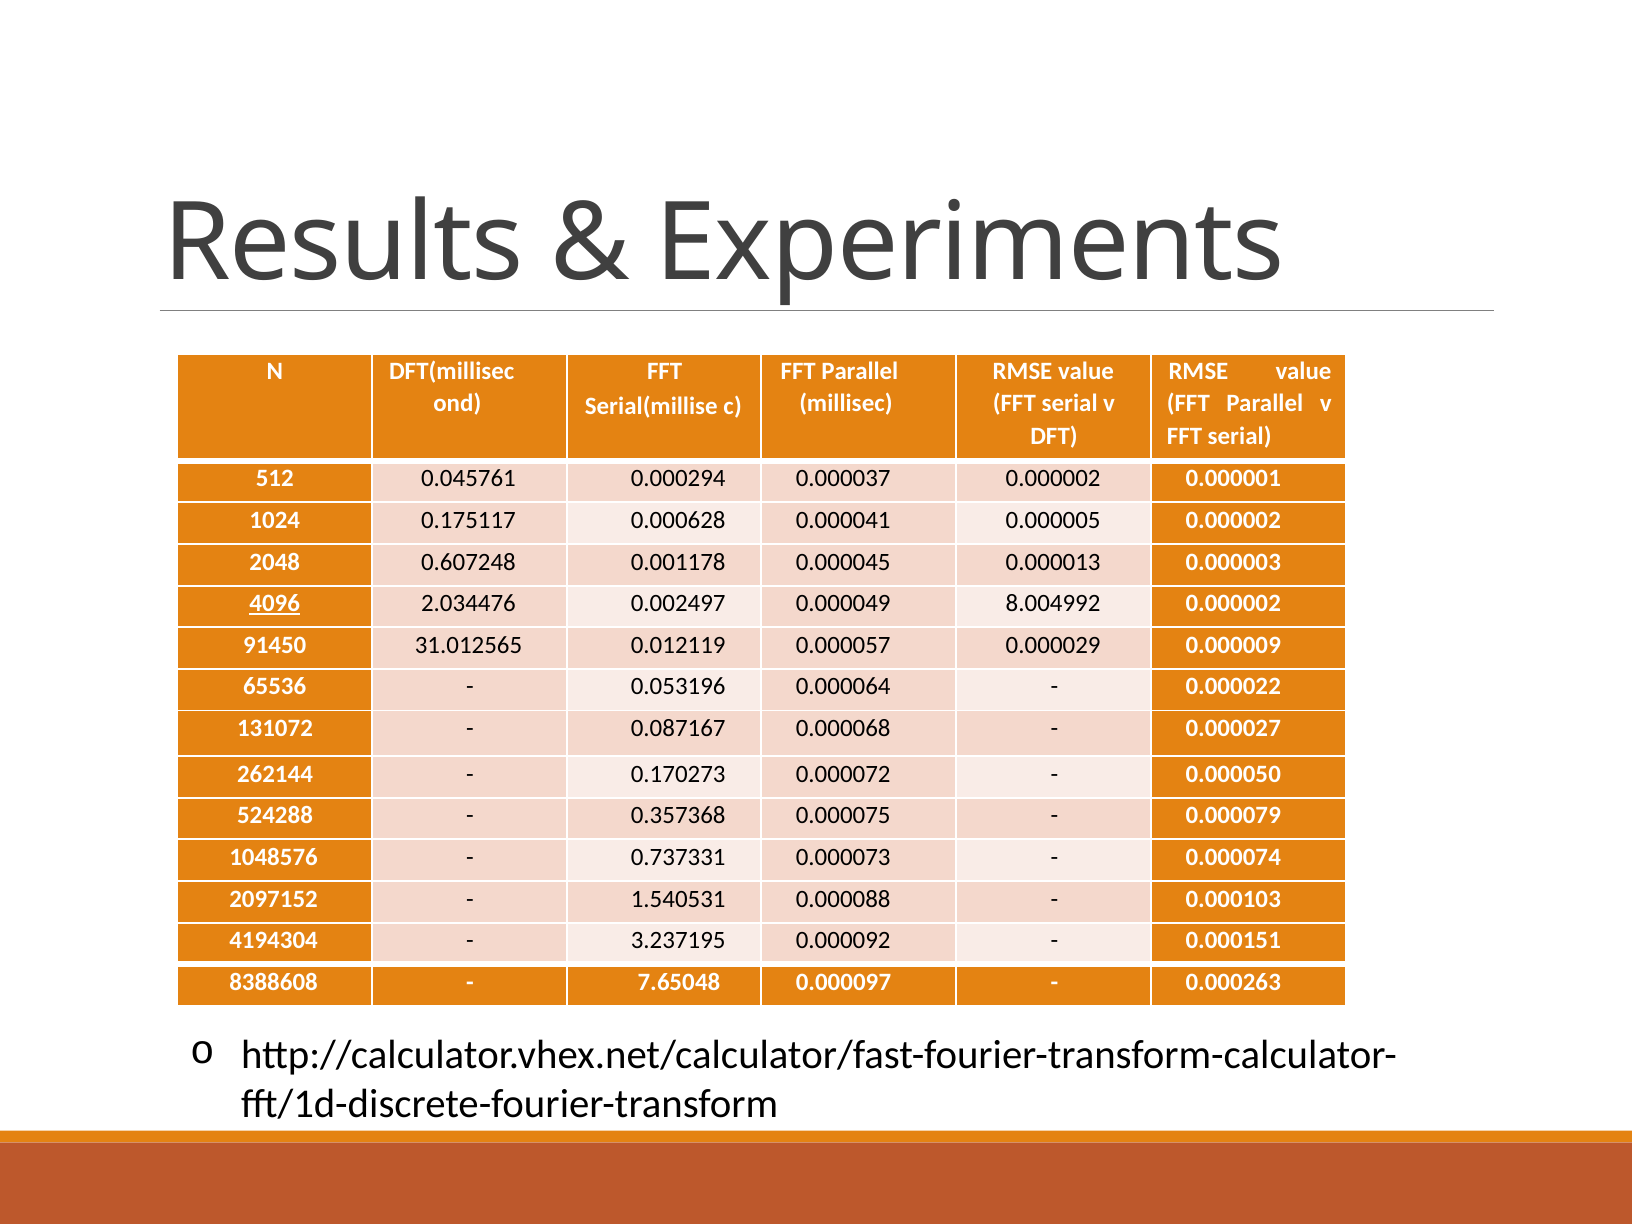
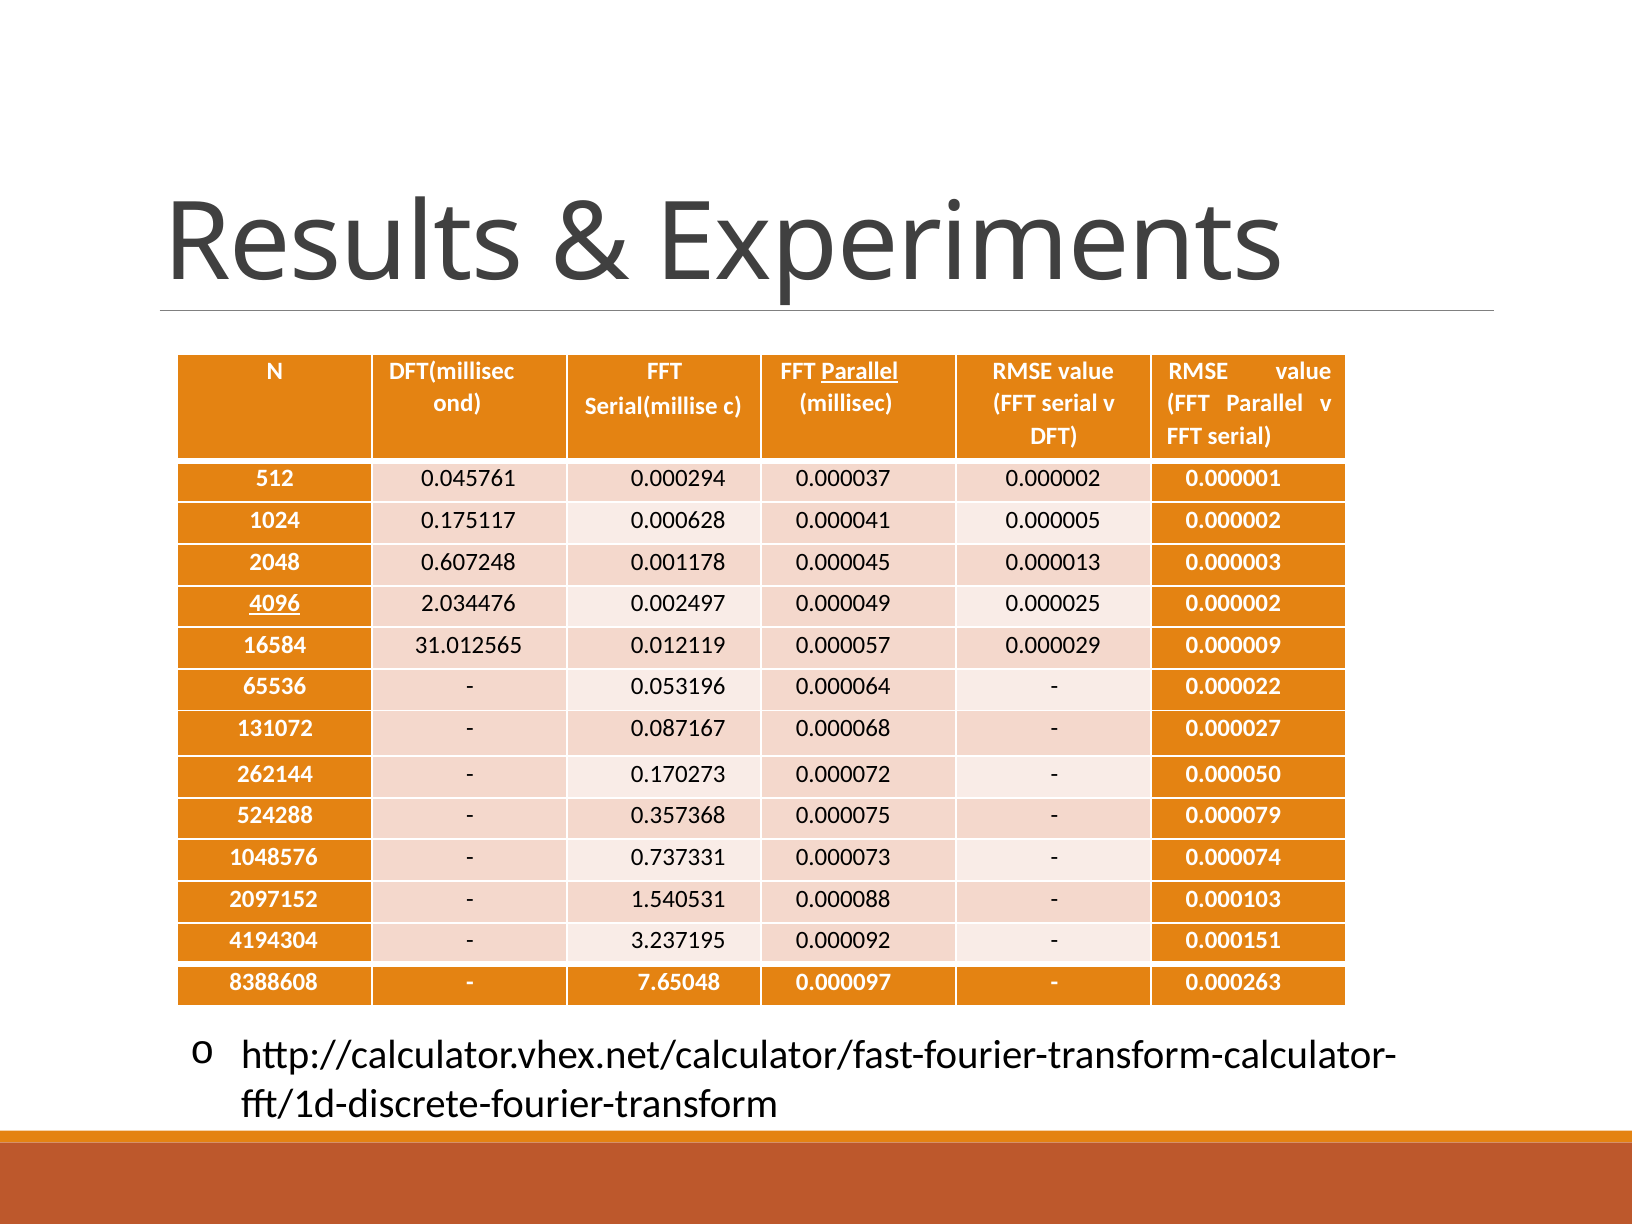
Parallel at (860, 371) underline: none -> present
8.004992: 8.004992 -> 0.000025
91450: 91450 -> 16584
